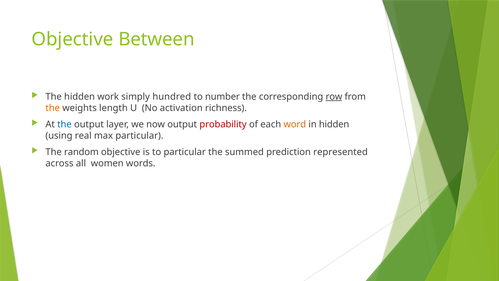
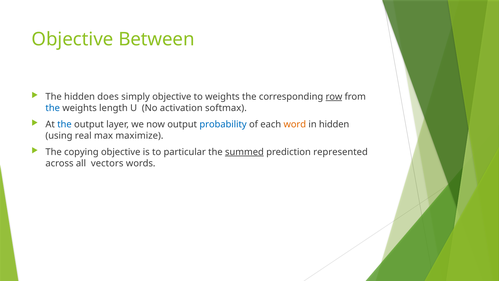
work: work -> does
simply hundred: hundred -> objective
to number: number -> weights
the at (53, 108) colour: orange -> blue
richness: richness -> softmax
probability colour: red -> blue
max particular: particular -> maximize
random: random -> copying
summed underline: none -> present
women: women -> vectors
